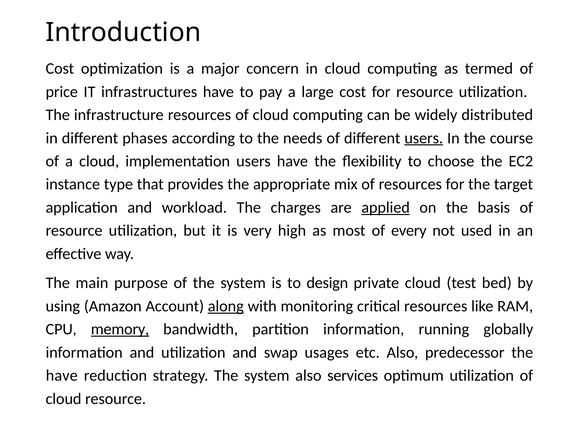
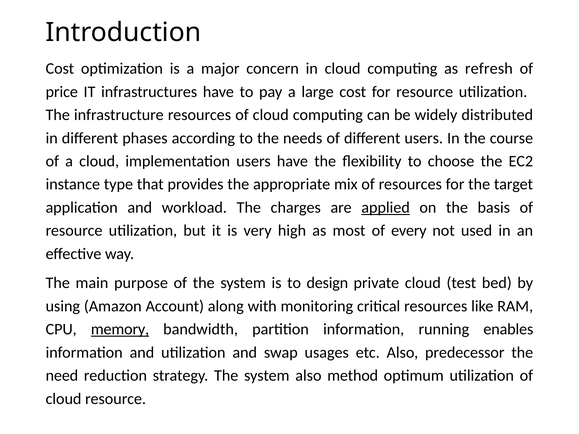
termed: termed -> refresh
users at (424, 138) underline: present -> none
along underline: present -> none
globally: globally -> enables
have at (62, 376): have -> need
services: services -> method
